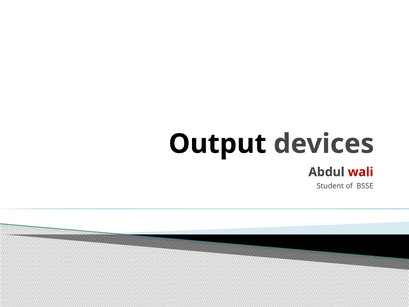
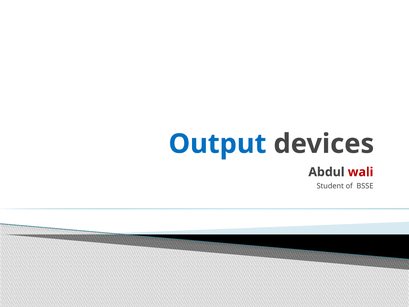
Output colour: black -> blue
